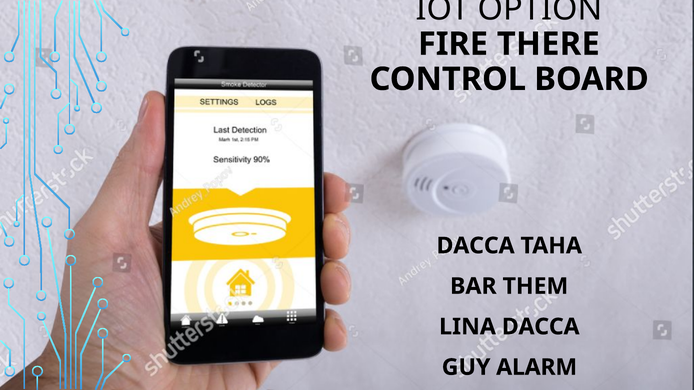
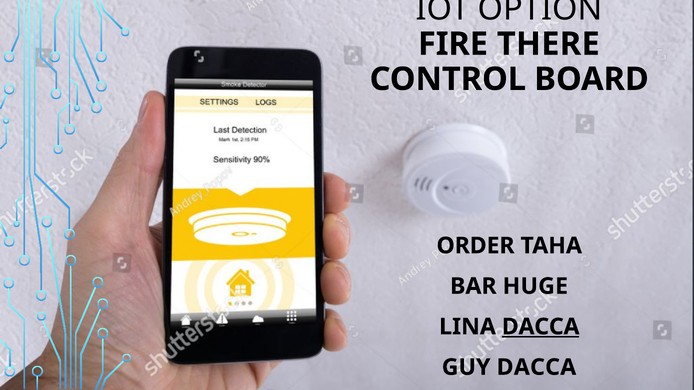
DACCA at (476, 246): DACCA -> ORDER
THEM: THEM -> HUGE
DACCA at (541, 327) underline: none -> present
GUY ALARM: ALARM -> DACCA
